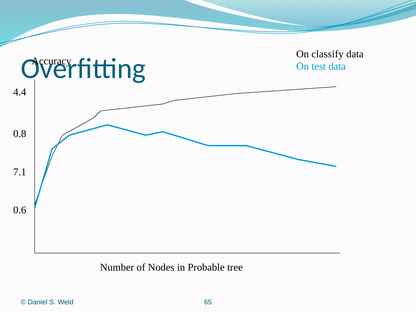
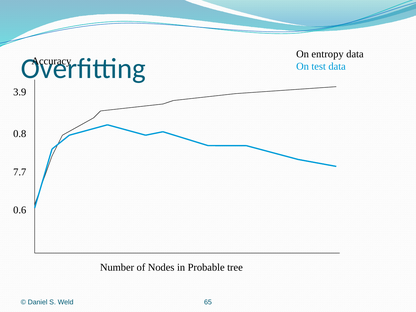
classify: classify -> entropy
4.4: 4.4 -> 3.9
7.1: 7.1 -> 7.7
